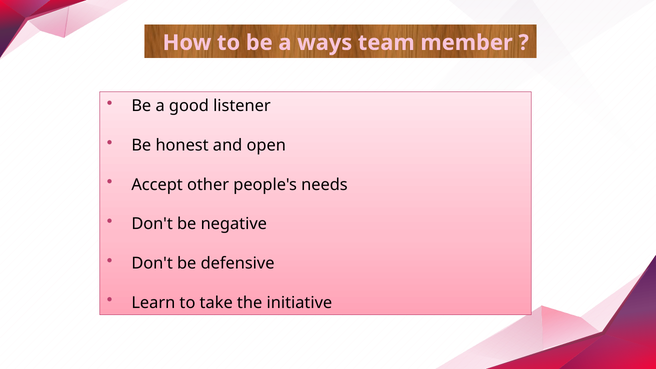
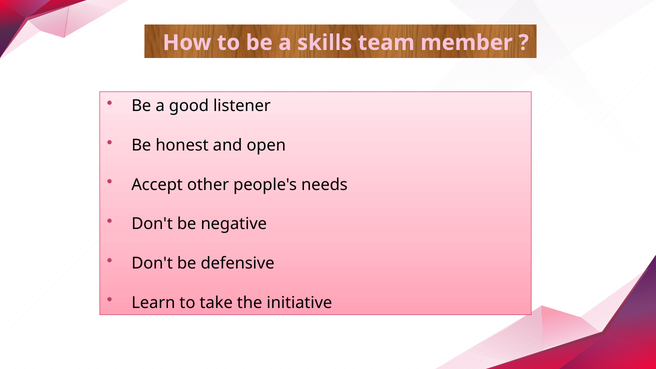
ways: ways -> skills
